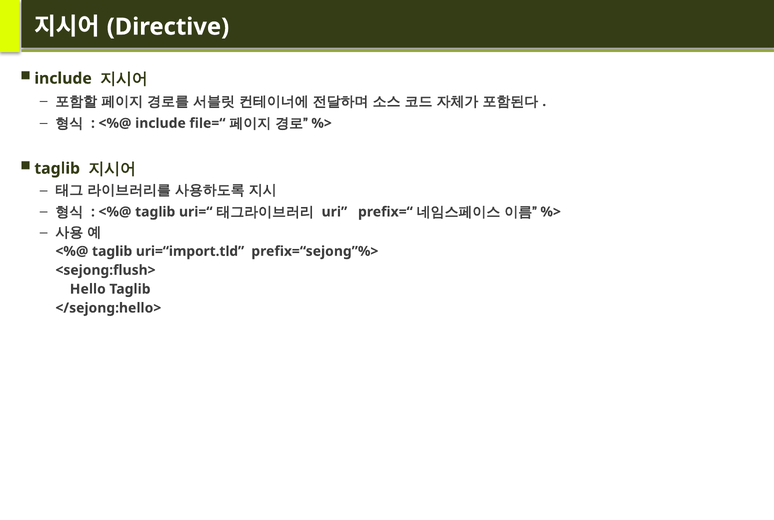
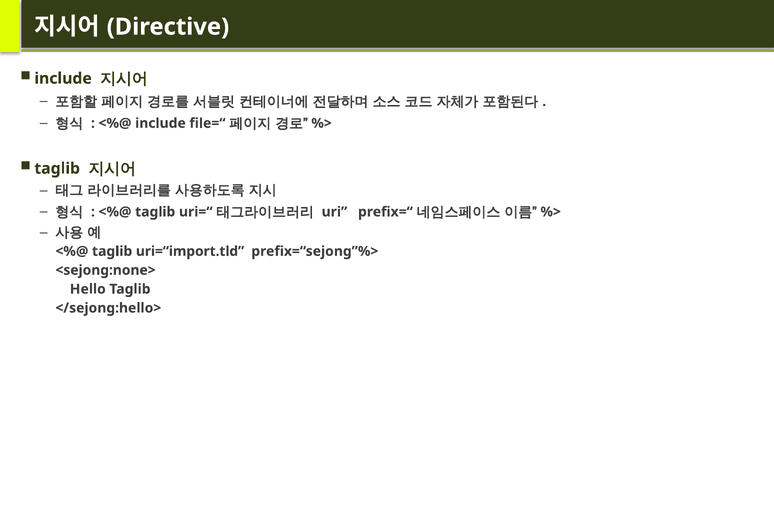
<sejong:flush>: <sejong:flush> -> <sejong:none>
